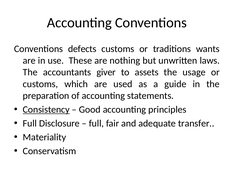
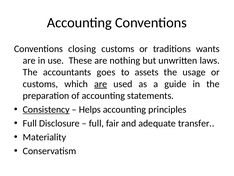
defects: defects -> closing
giver: giver -> goes
are at (101, 84) underline: none -> present
Good: Good -> Helps
